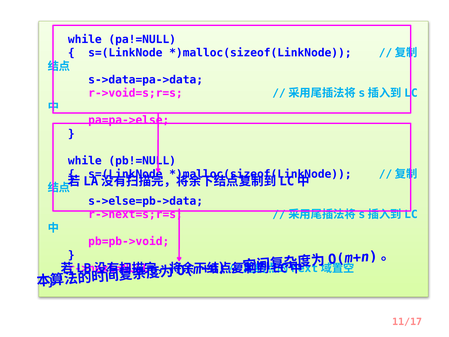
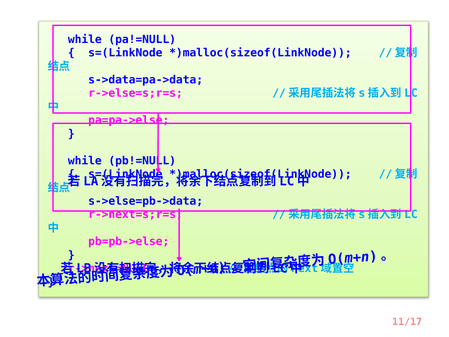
r->void=s;r=s: r->void=s;r=s -> r->else=s;r=s
pb=pb->void: pb=pb->void -> pb=pb->else
